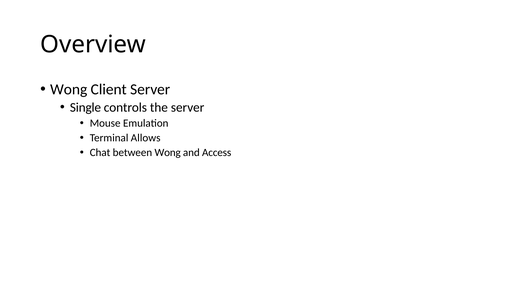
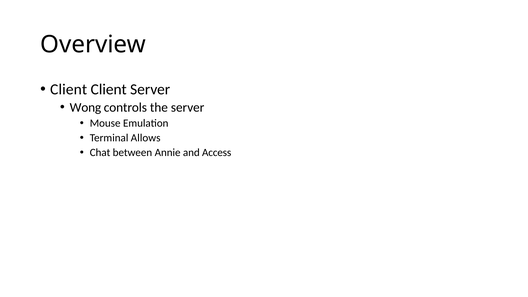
Wong at (69, 89): Wong -> Client
Single: Single -> Wong
between Wong: Wong -> Annie
